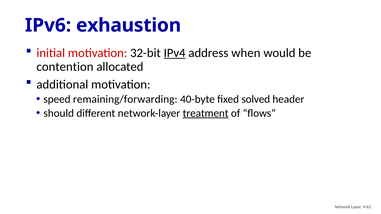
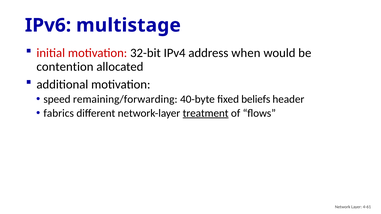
exhaustion: exhaustion -> multistage
IPv4 underline: present -> none
solved: solved -> beliefs
should: should -> fabrics
